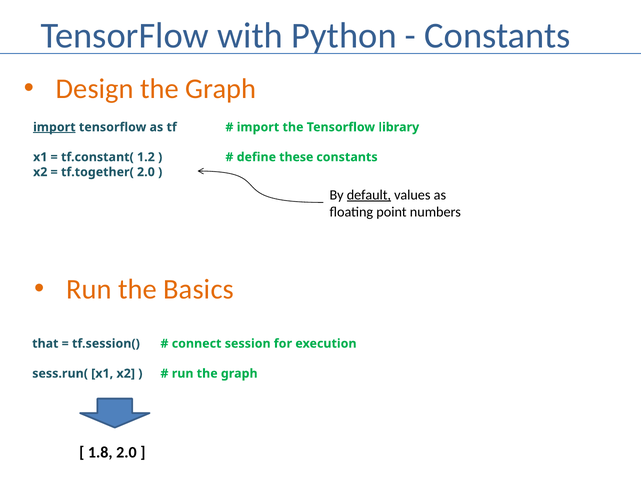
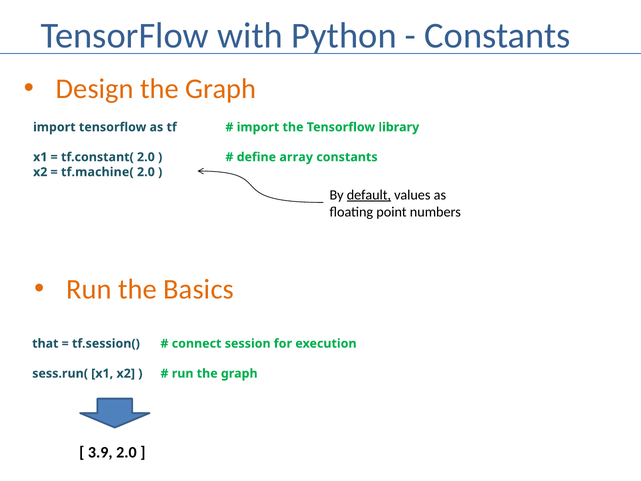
import at (54, 127) underline: present -> none
tf.constant( 1.2: 1.2 -> 2.0
these: these -> array
tf.together(: tf.together( -> tf.machine(
1.8: 1.8 -> 3.9
